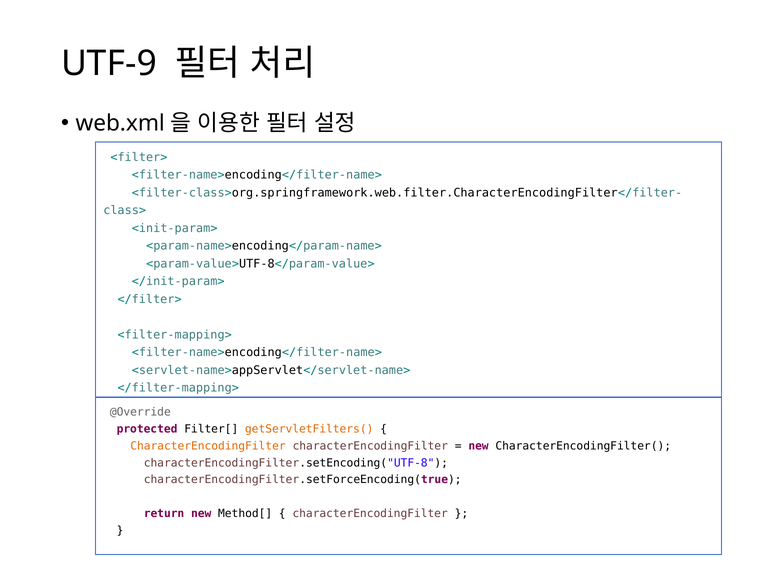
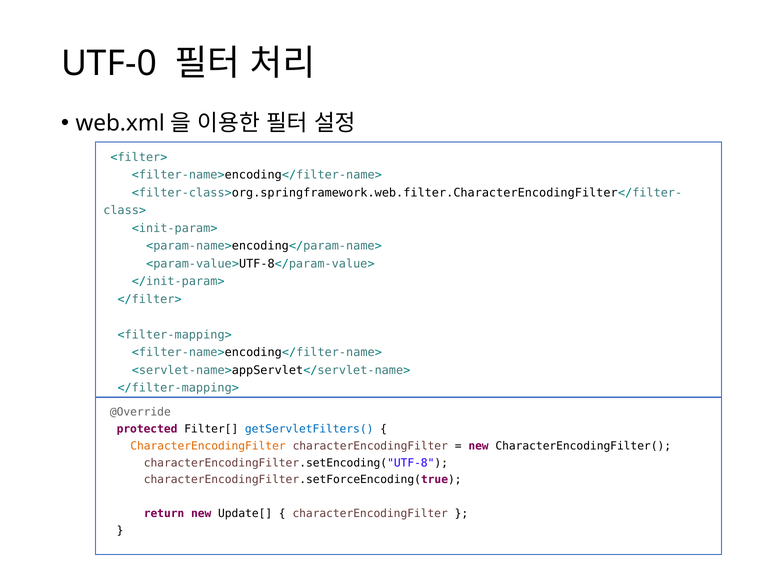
UTF-9: UTF-9 -> UTF-0
getServletFilters( colour: orange -> blue
Method[: Method[ -> Update[
